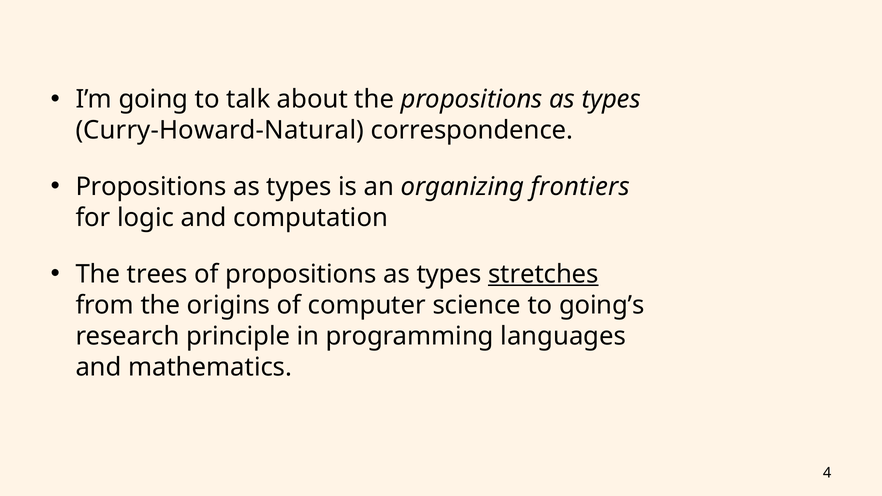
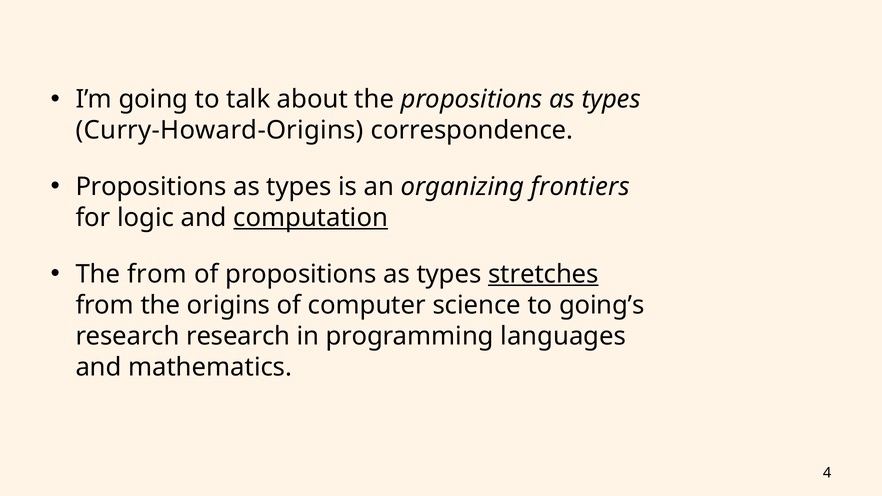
Curry-Howard-Natural: Curry-Howard-Natural -> Curry-Howard-Origins
computation underline: none -> present
The trees: trees -> from
research principle: principle -> research
